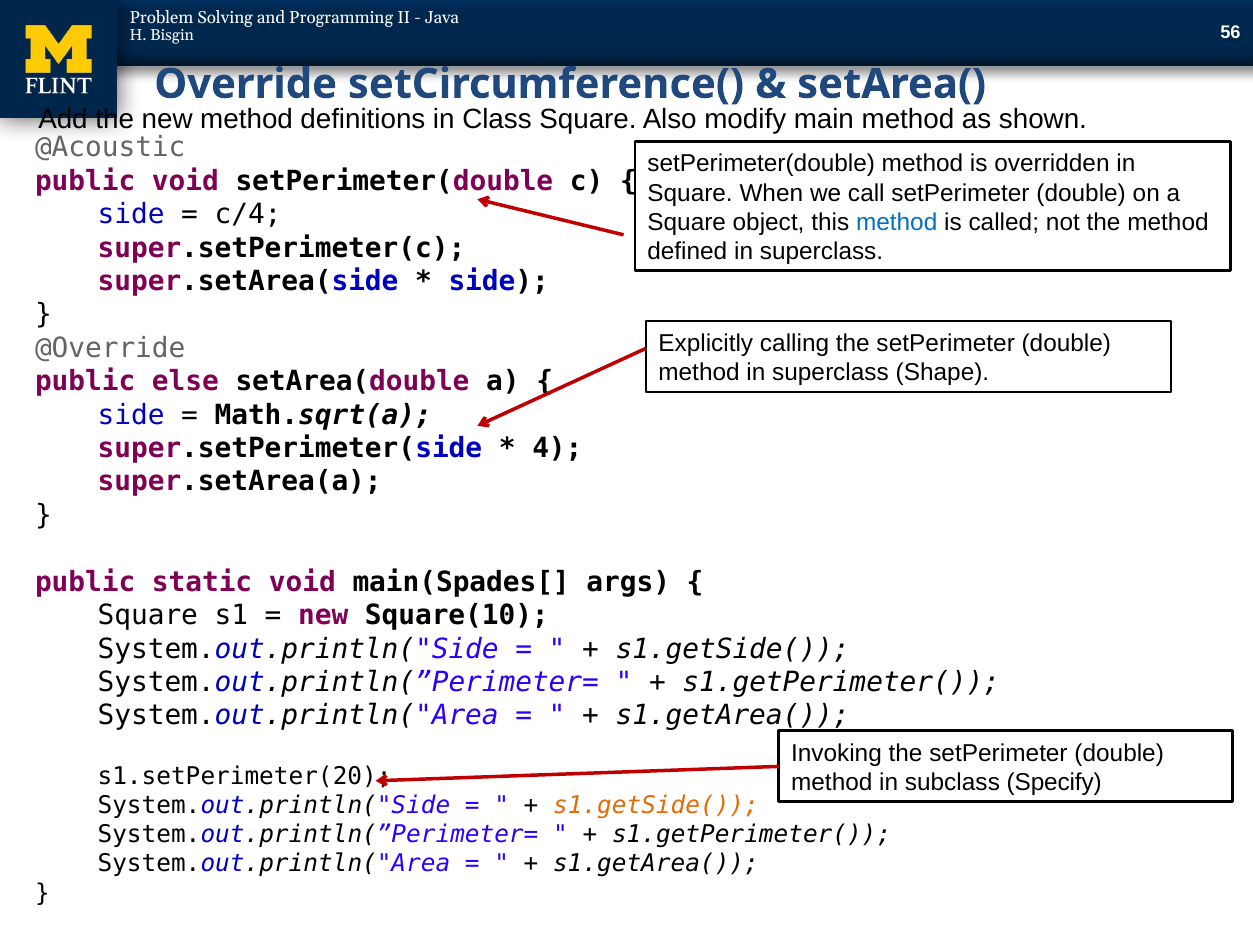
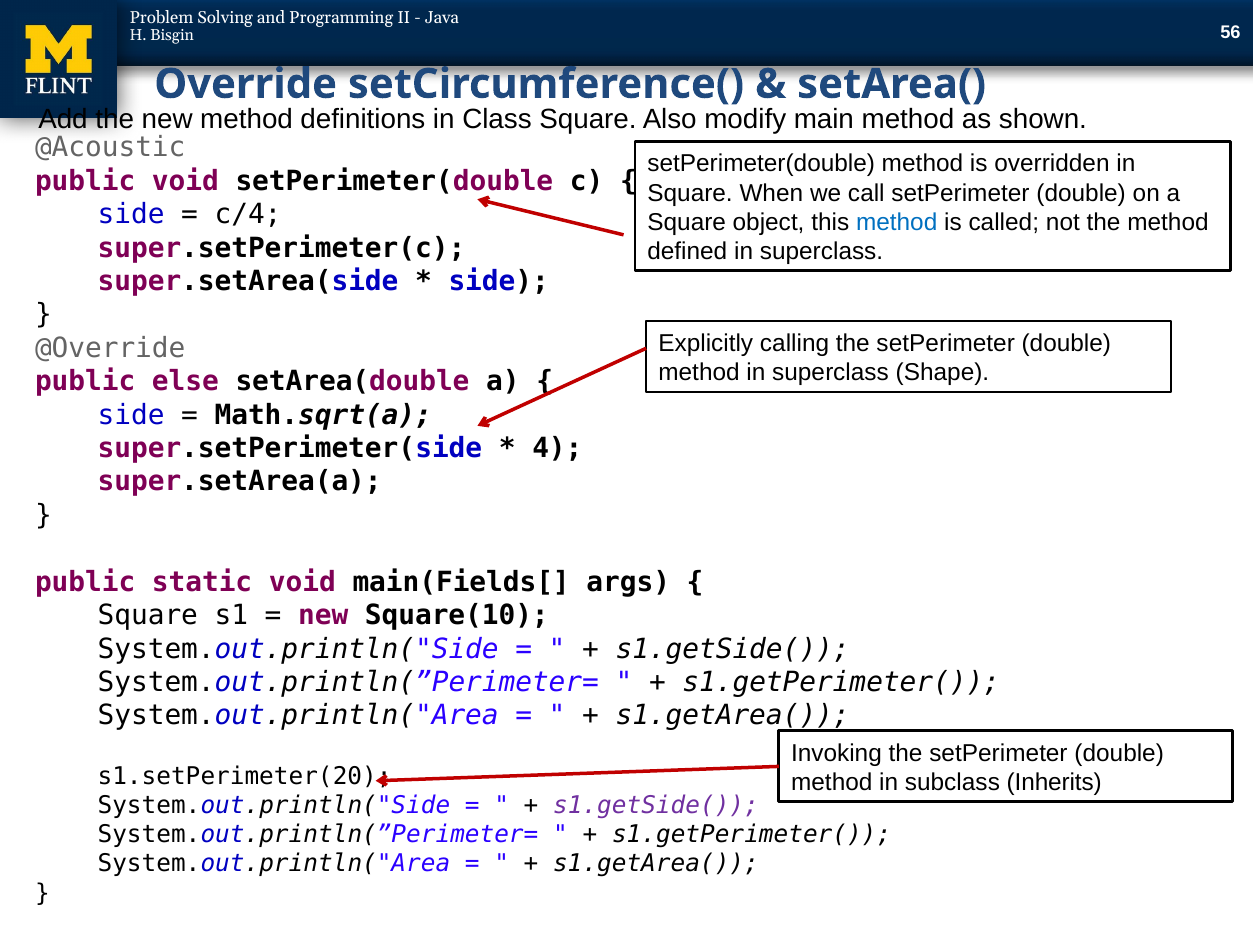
main(Spades[: main(Spades[ -> main(Fields[
Specify: Specify -> Inherits
s1.getSide( at (656, 805) colour: orange -> purple
